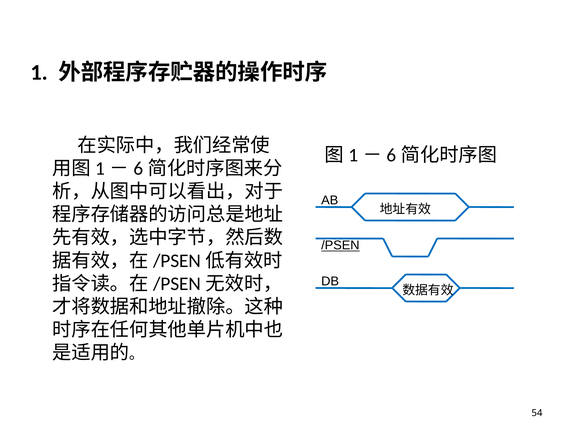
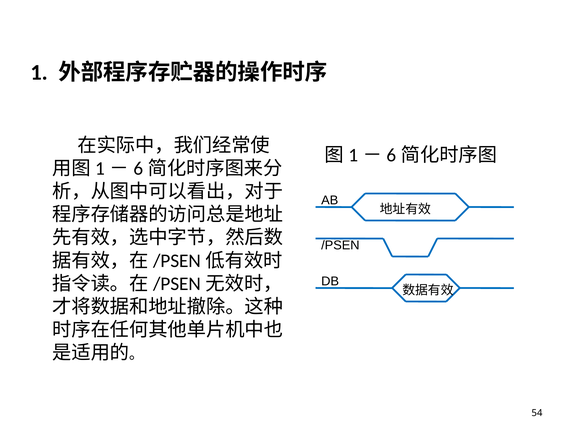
/PSEN underline: present -> none
